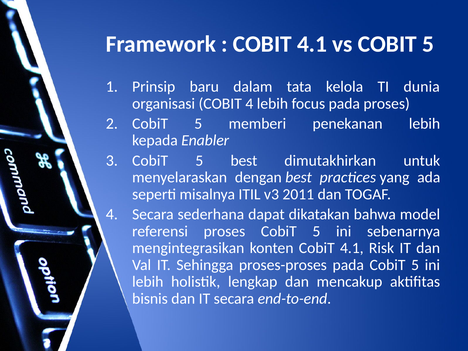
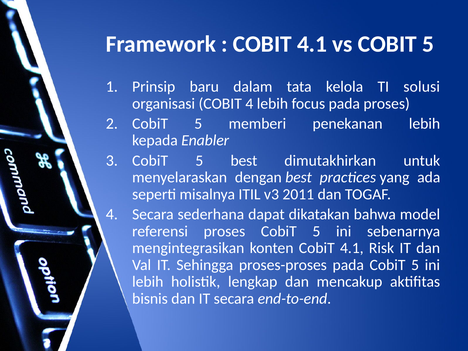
dunia: dunia -> solusi
